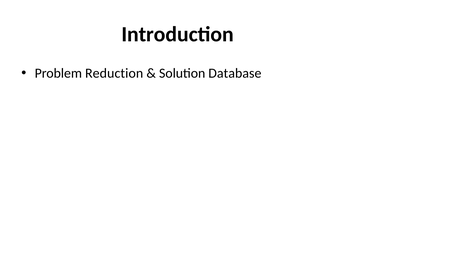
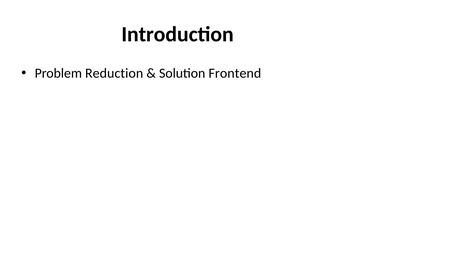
Database: Database -> Frontend
